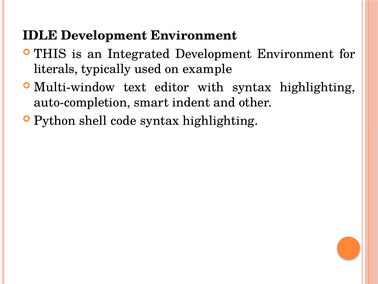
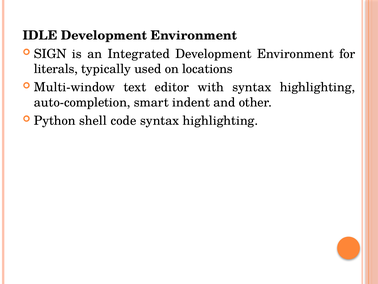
THIS: THIS -> SIGN
example: example -> locations
